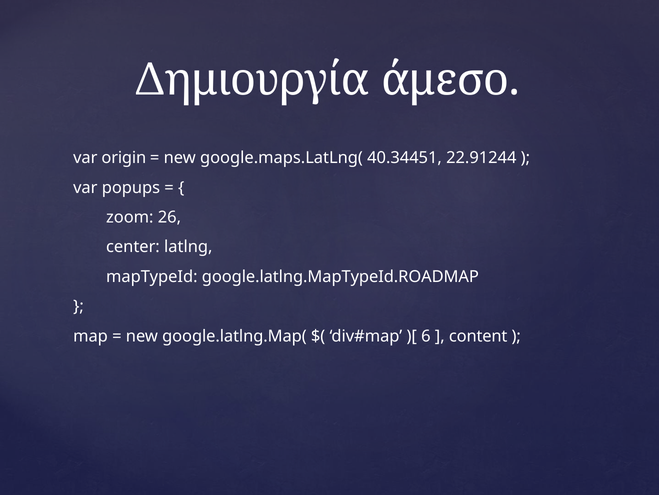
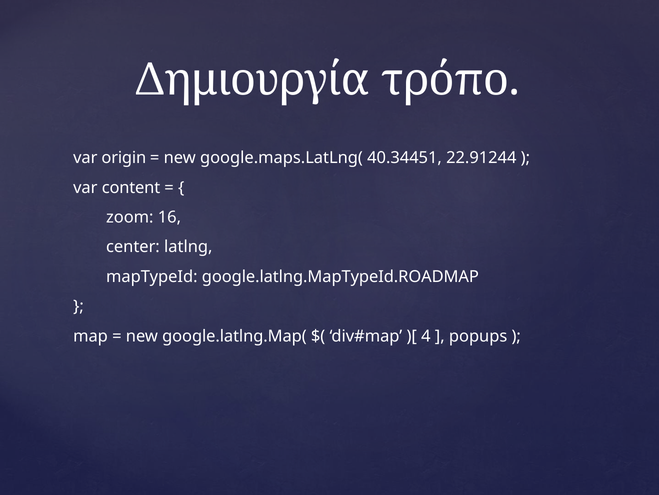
άμεσο: άμεσο -> τρόπο
popups: popups -> content
26: 26 -> 16
6: 6 -> 4
content: content -> popups
